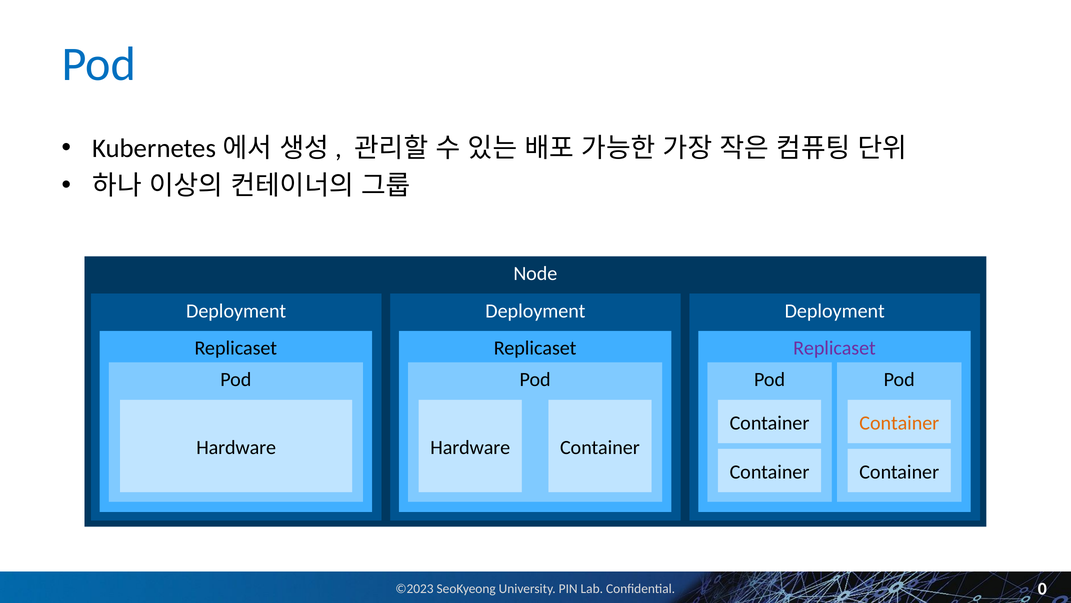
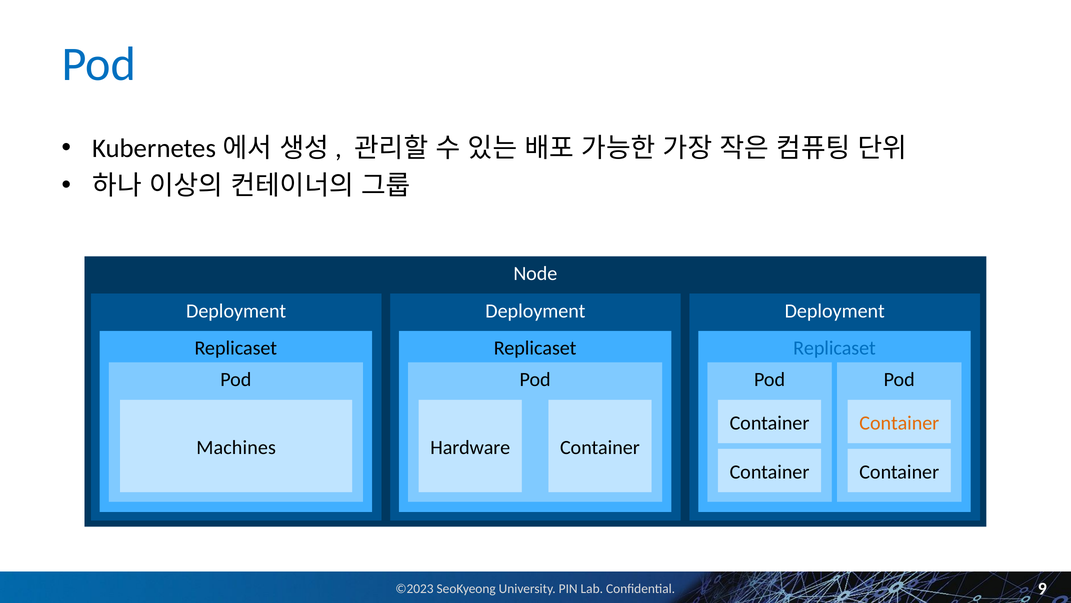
Replicaset at (834, 348) colour: purple -> blue
Hardware at (236, 447): Hardware -> Machines
0: 0 -> 9
